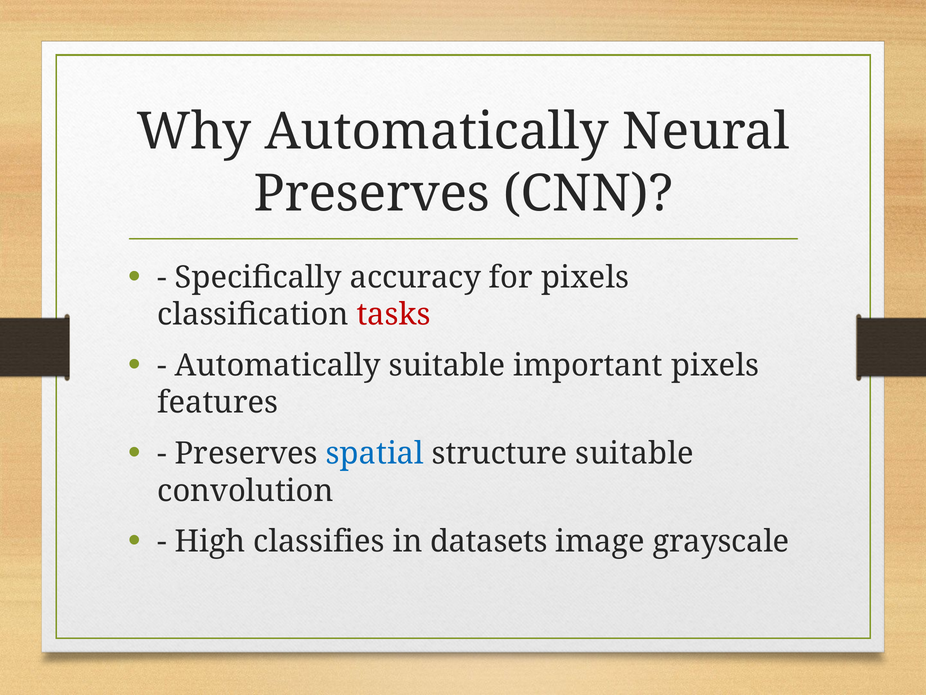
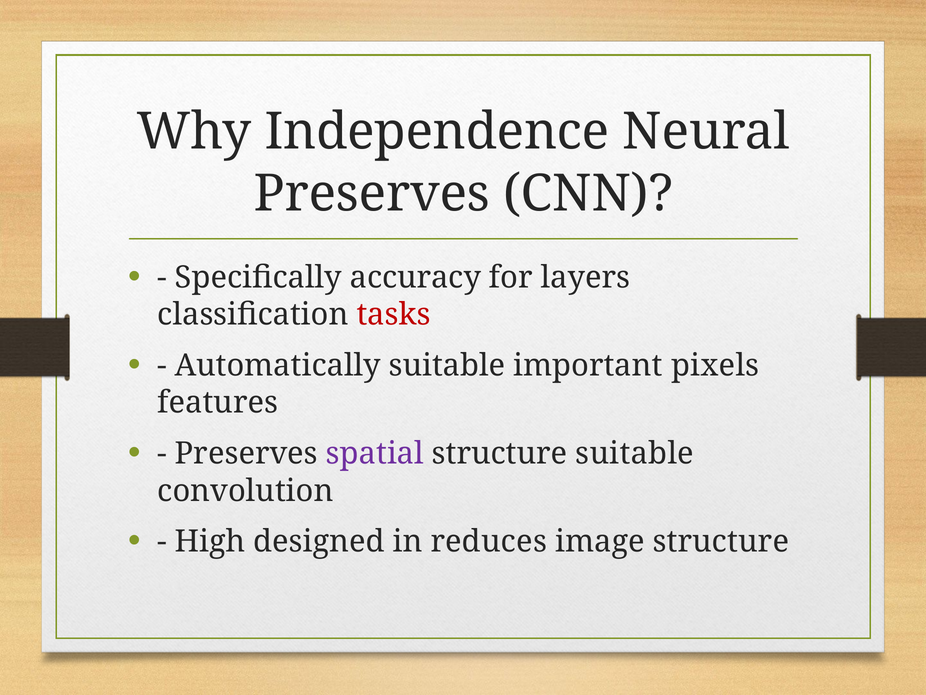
Why Automatically: Automatically -> Independence
for pixels: pixels -> layers
spatial colour: blue -> purple
classifies: classifies -> designed
datasets: datasets -> reduces
image grayscale: grayscale -> structure
